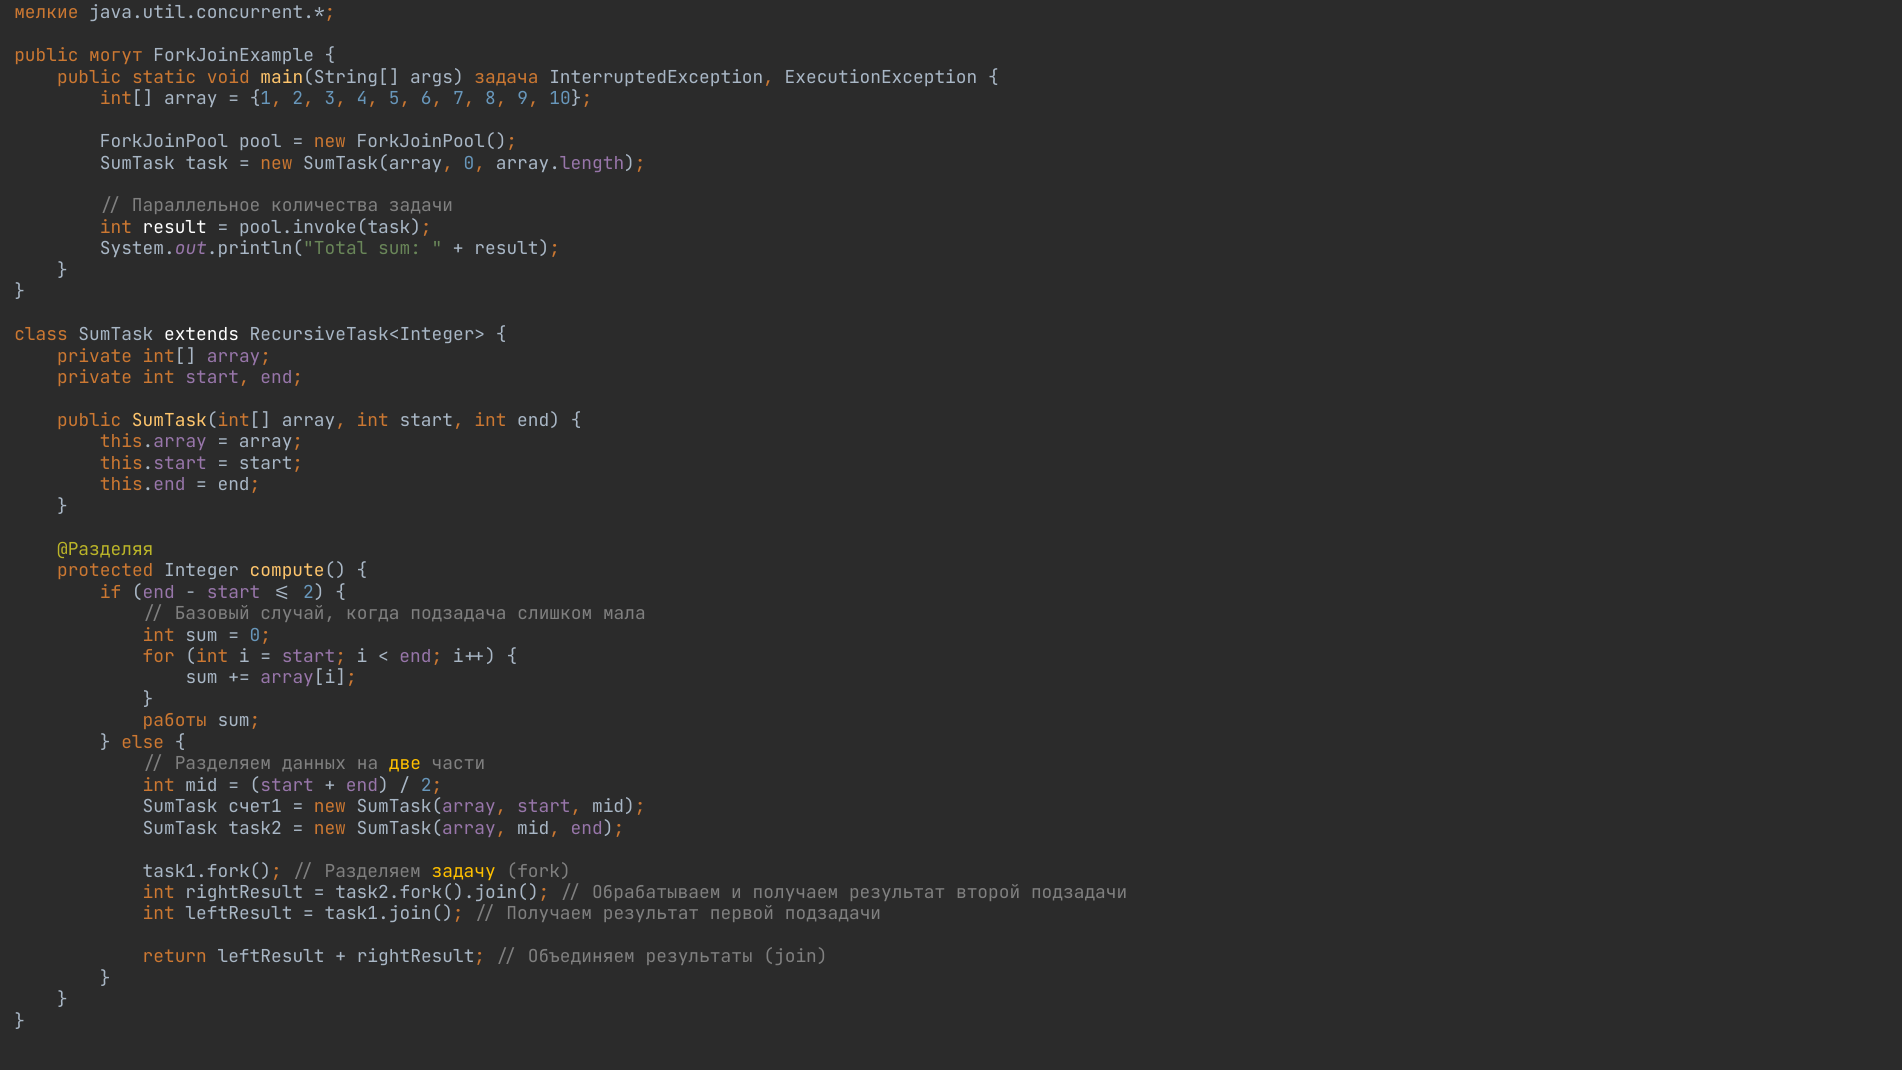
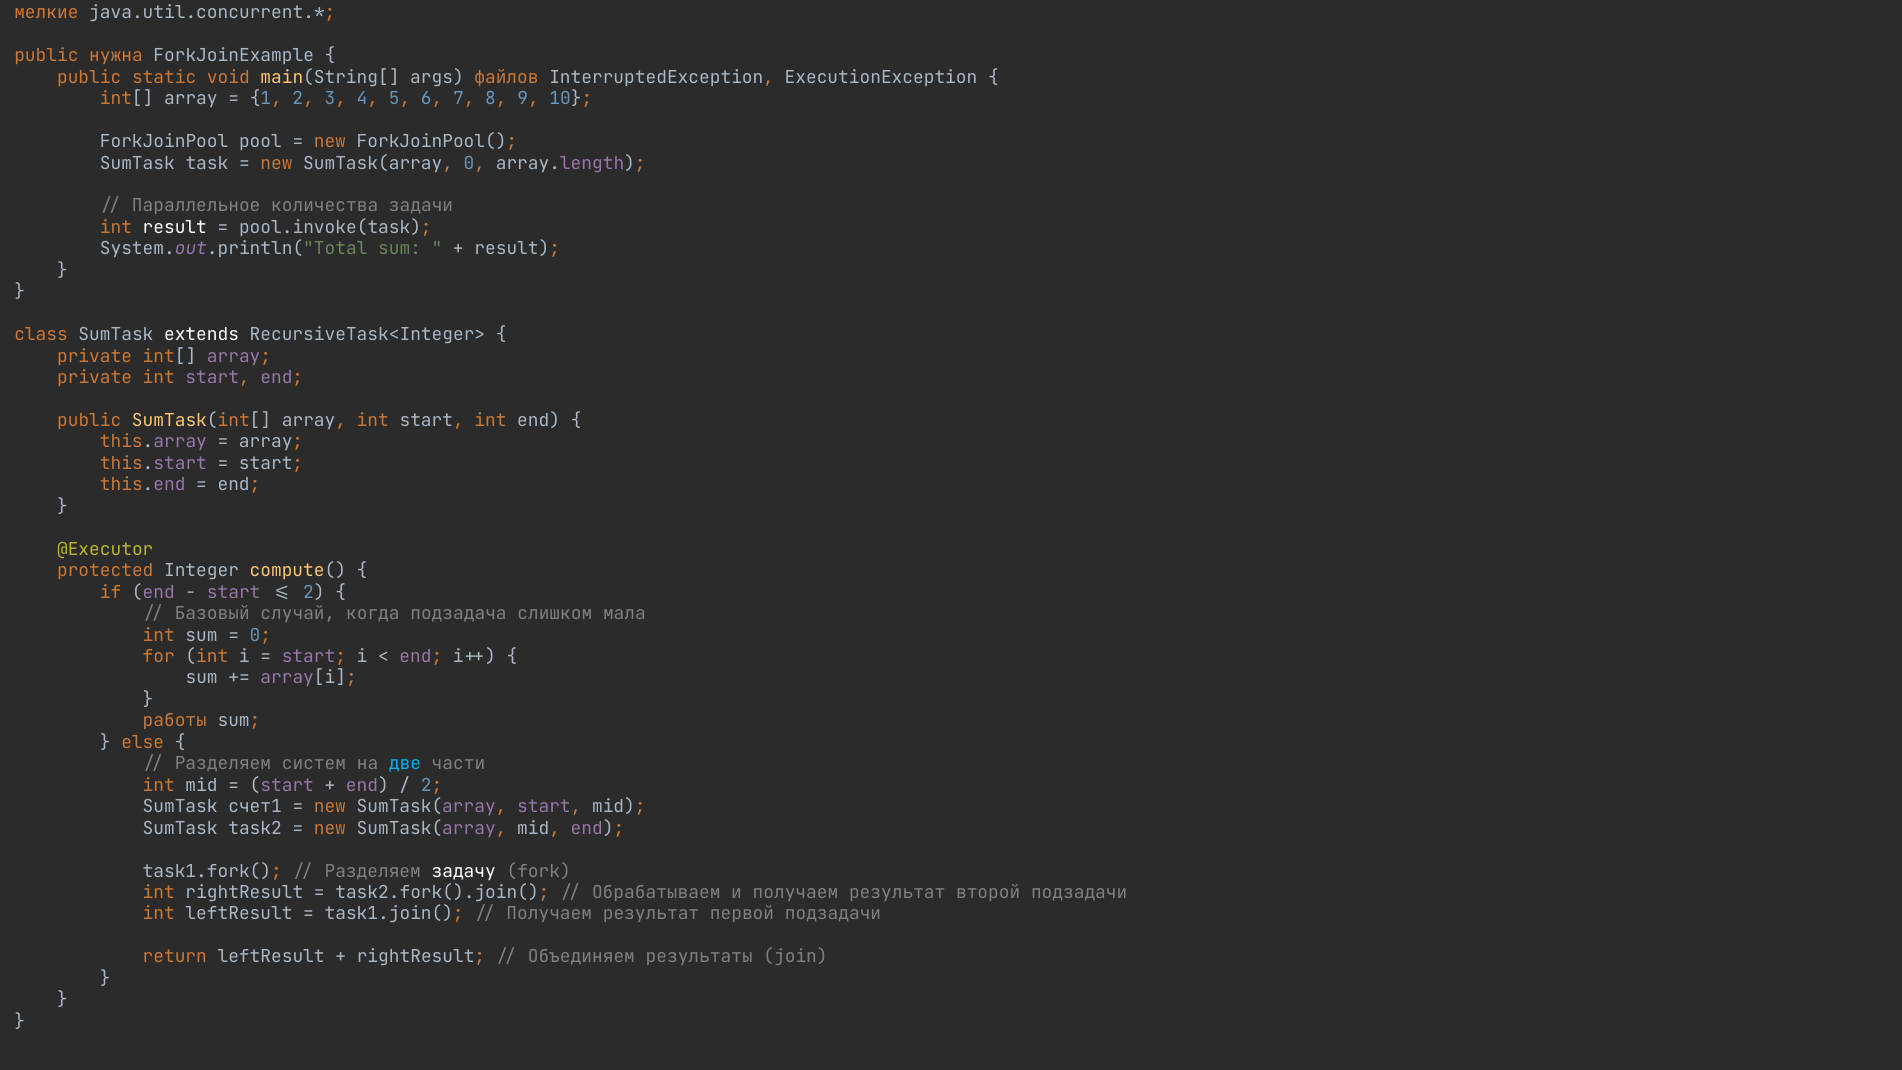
могут: могут -> нужна
задача: задача -> файлов
@Разделяя: @Разделяя -> @Executor
данных: данных -> систем
две colour: yellow -> light blue
задачу colour: yellow -> white
